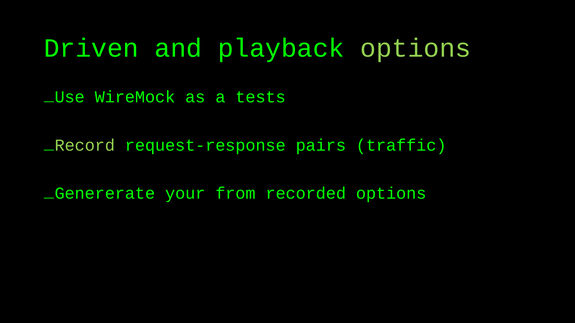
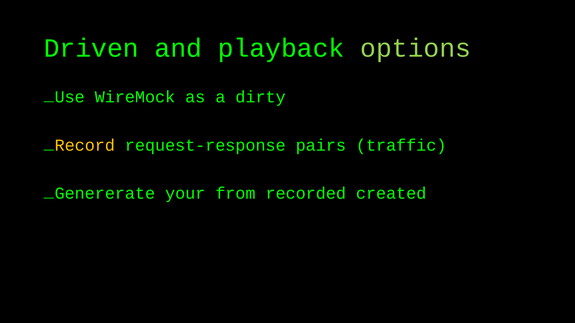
tests: tests -> dirty
Record colour: light green -> yellow
recorded options: options -> created
